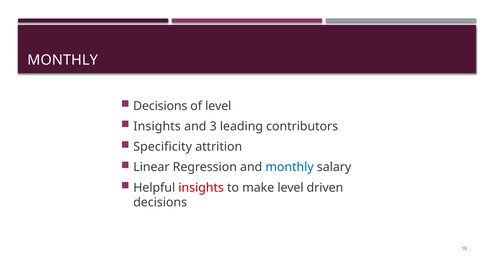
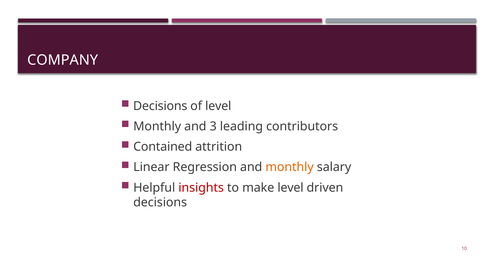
MONTHLY at (63, 60): MONTHLY -> COMPANY
Insights at (157, 126): Insights -> Monthly
Specificity: Specificity -> Contained
monthly at (290, 167) colour: blue -> orange
